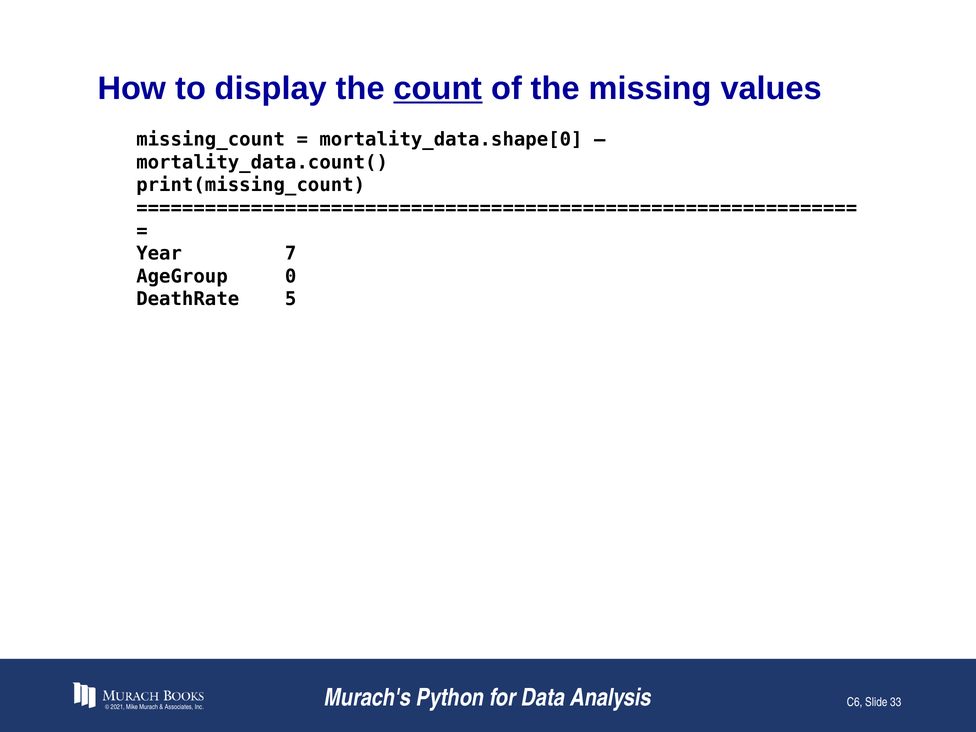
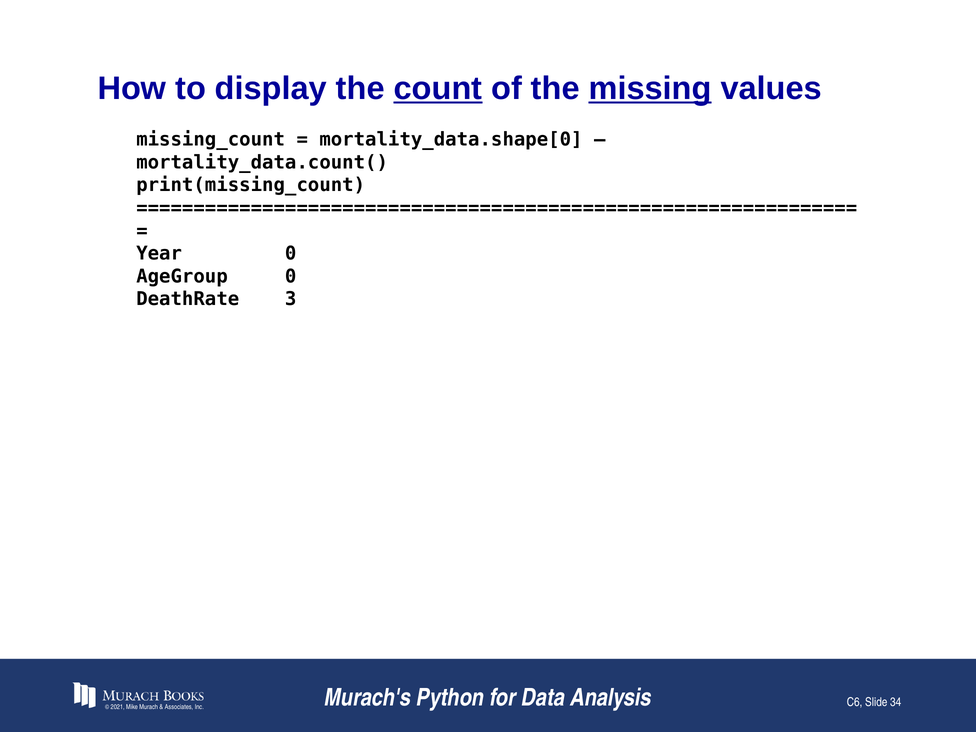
missing underline: none -> present
Year 7: 7 -> 0
5: 5 -> 3
33: 33 -> 34
